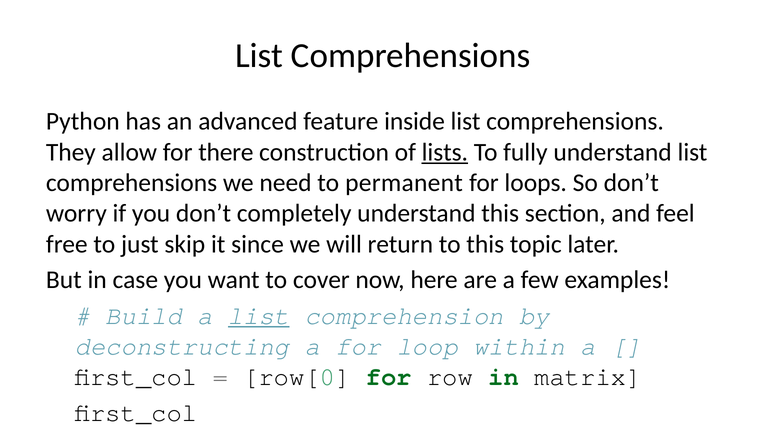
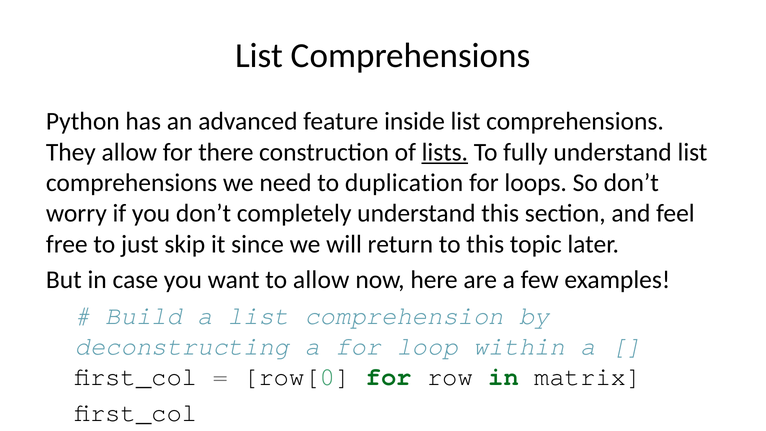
permanent: permanent -> duplication
to cover: cover -> allow
list at (259, 316) underline: present -> none
